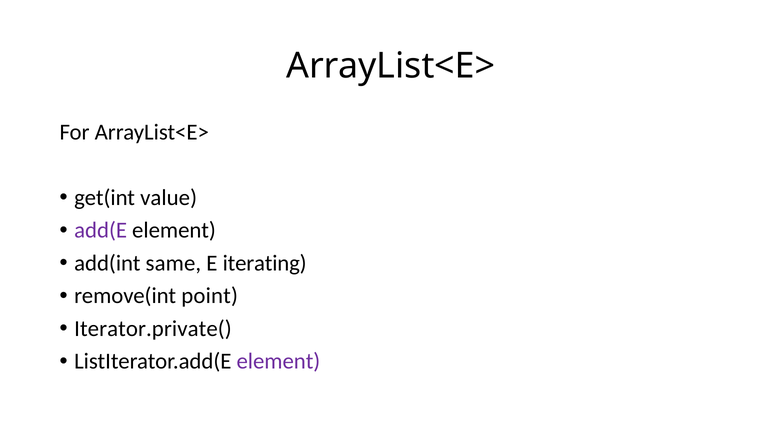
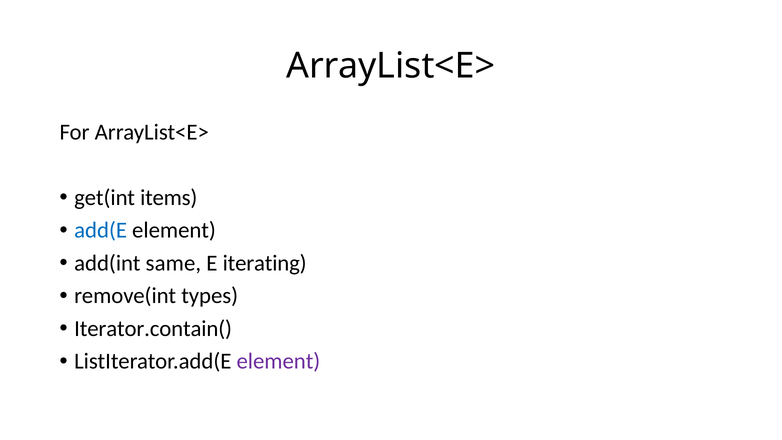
value: value -> items
add(E colour: purple -> blue
point: point -> types
Iterator.private(: Iterator.private( -> Iterator.contain(
